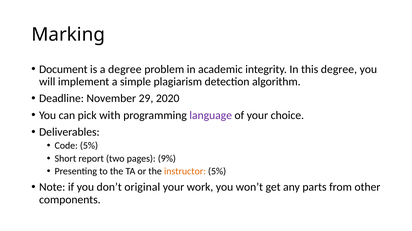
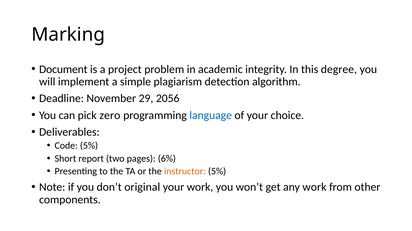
a degree: degree -> project
2020: 2020 -> 2056
with: with -> zero
language colour: purple -> blue
9%: 9% -> 6%
any parts: parts -> work
